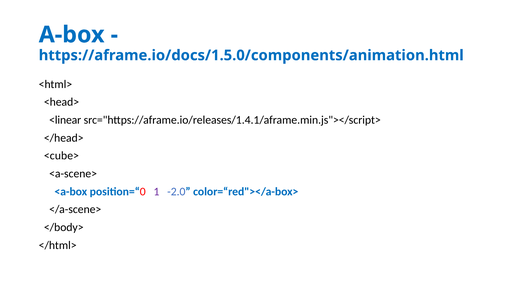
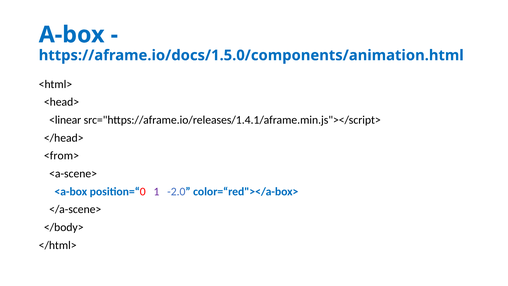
<cube>: <cube> -> <from>
